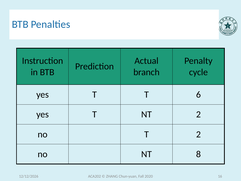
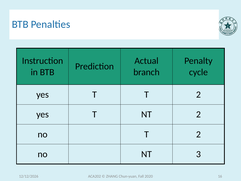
T T 6: 6 -> 2
8: 8 -> 3
